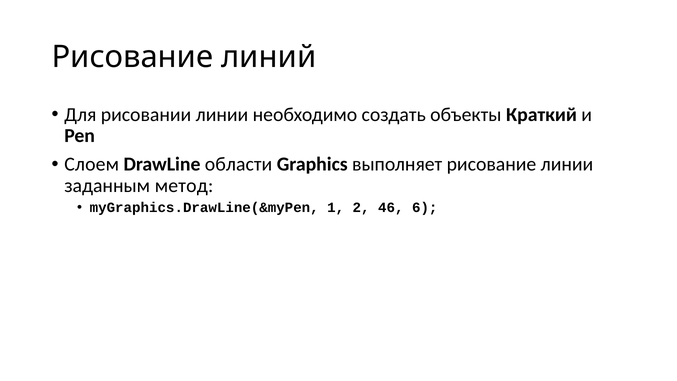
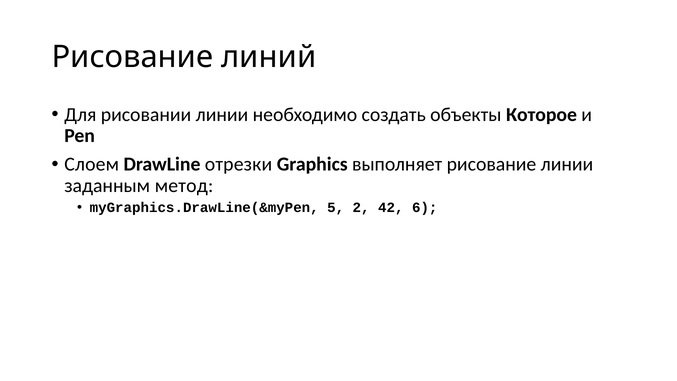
Краткий: Краткий -> Которое
области: области -> отрезки
1: 1 -> 5
46: 46 -> 42
